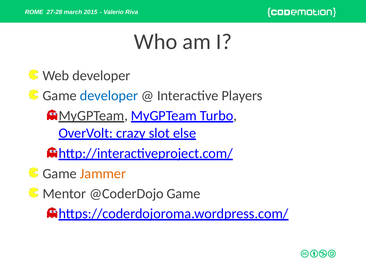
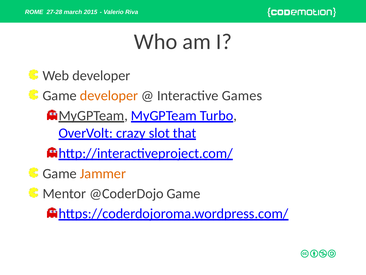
developer at (109, 95) colour: blue -> orange
Players: Players -> Games
else: else -> that
